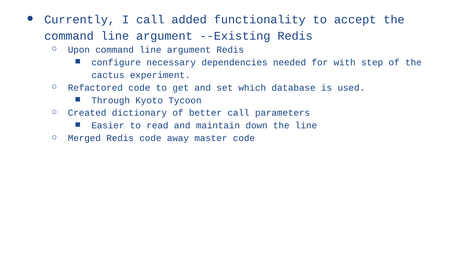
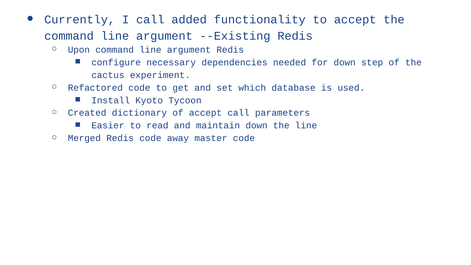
for with: with -> down
Through: Through -> Install
of better: better -> accept
